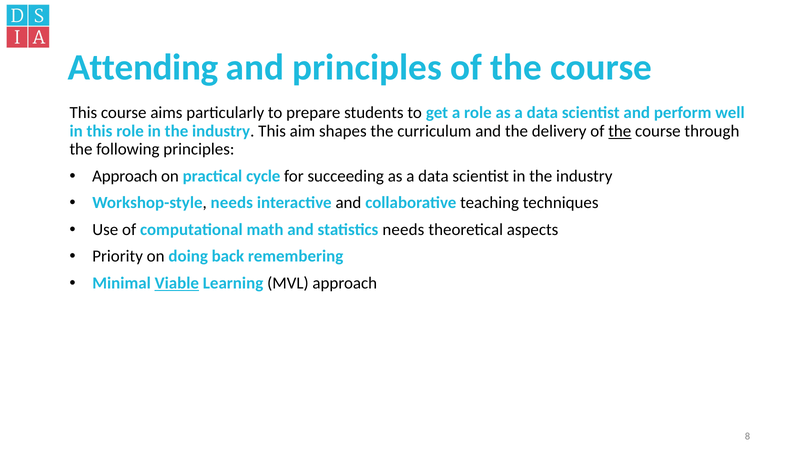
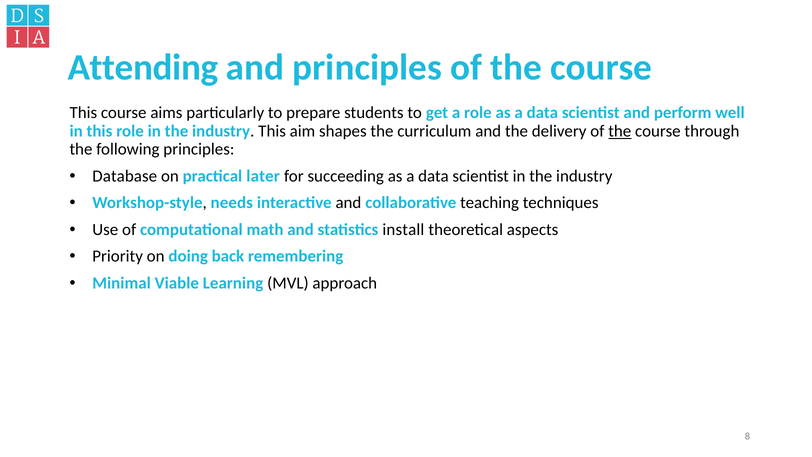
Approach at (125, 176): Approach -> Database
cycle: cycle -> later
statistics needs: needs -> install
Viable underline: present -> none
